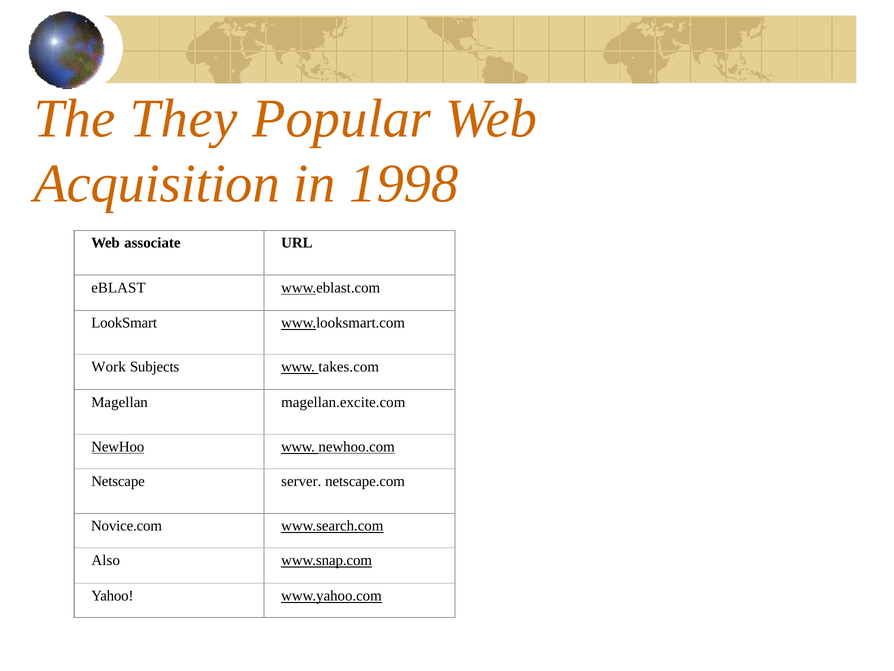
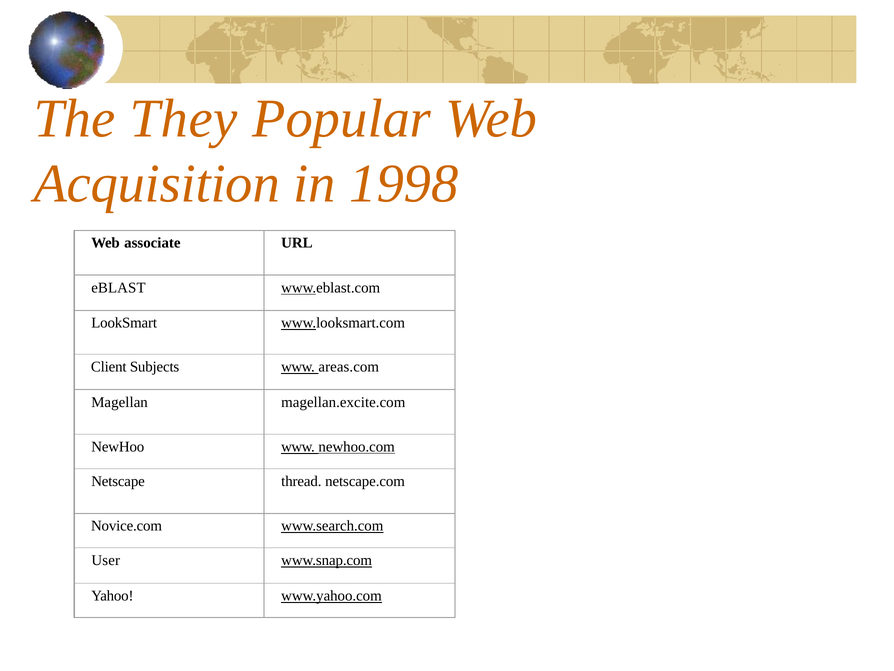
Work: Work -> Client
takes.com: takes.com -> areas.com
NewHoo underline: present -> none
server: server -> thread
Also: Also -> User
